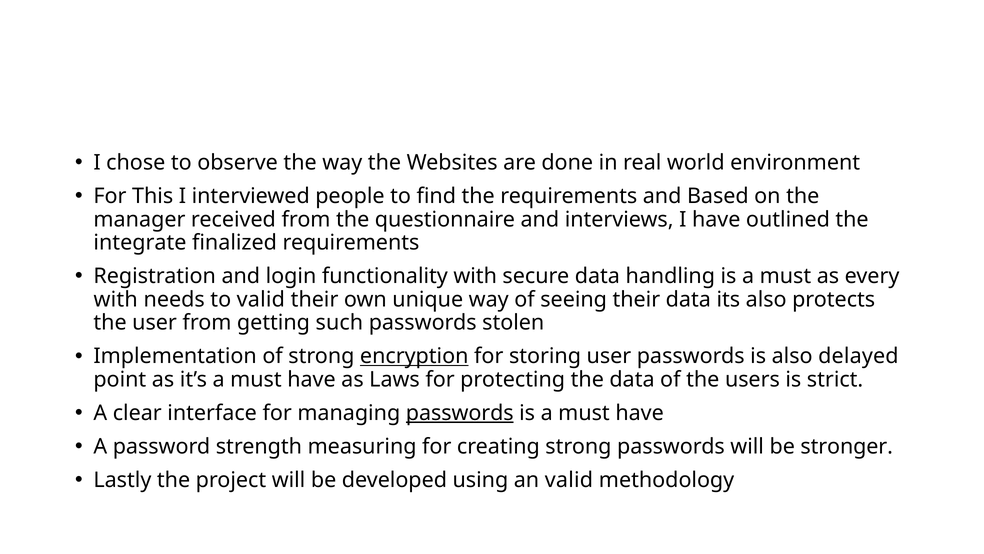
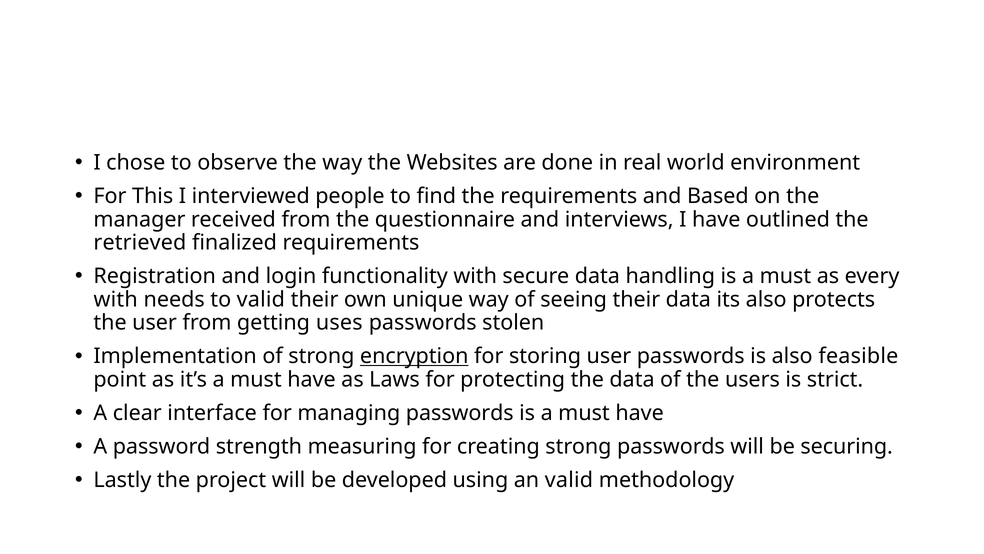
integrate: integrate -> retrieved
such: such -> uses
delayed: delayed -> feasible
passwords at (460, 413) underline: present -> none
stronger: stronger -> securing
